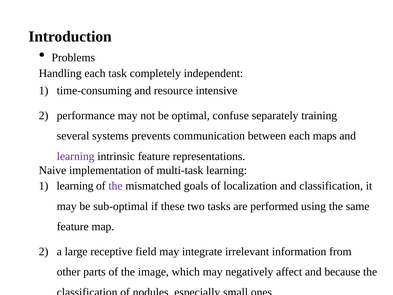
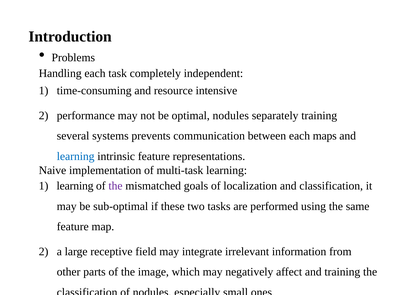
optimal confuse: confuse -> nodules
learning at (76, 156) colour: purple -> blue
and because: because -> training
